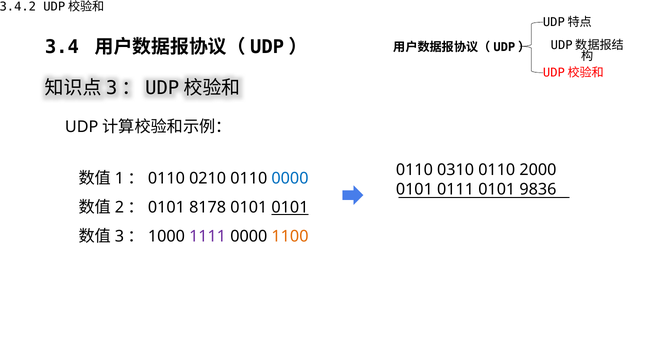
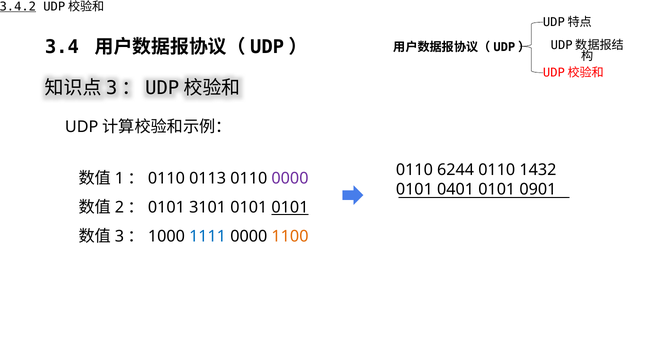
3.4.2 underline: none -> present
0310: 0310 -> 6244
2000: 2000 -> 1432
0210: 0210 -> 0113
0000 at (290, 178) colour: blue -> purple
0111: 0111 -> 0401
9836: 9836 -> 0901
8178: 8178 -> 3101
1111 colour: purple -> blue
